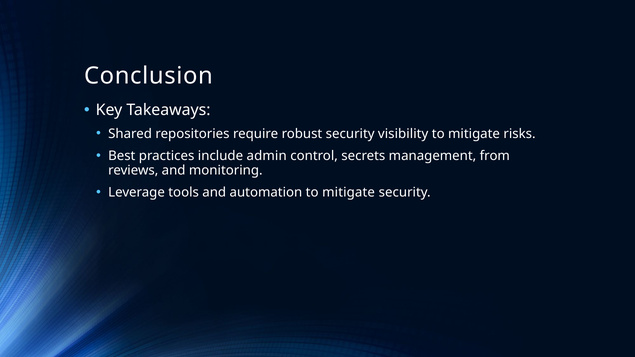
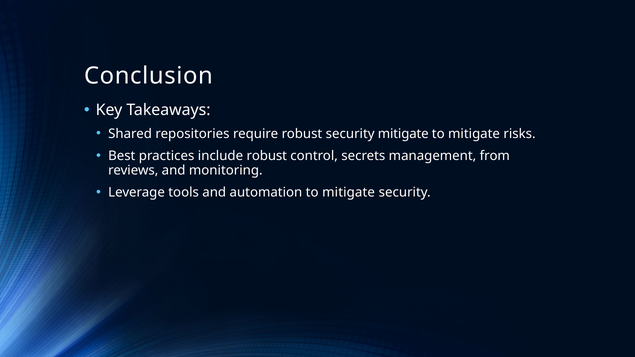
security visibility: visibility -> mitigate
include admin: admin -> robust
